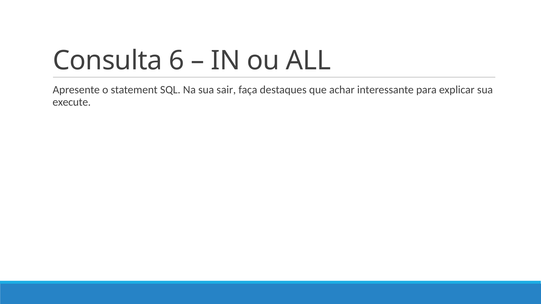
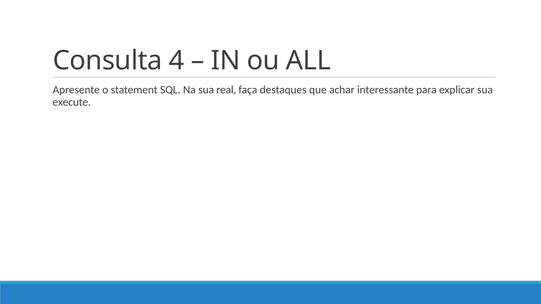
6: 6 -> 4
sair: sair -> real
